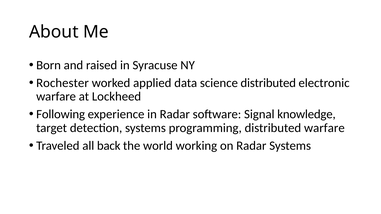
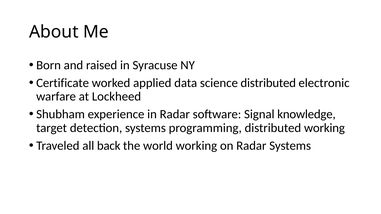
Rochester: Rochester -> Certificate
Following: Following -> Shubham
distributed warfare: warfare -> working
